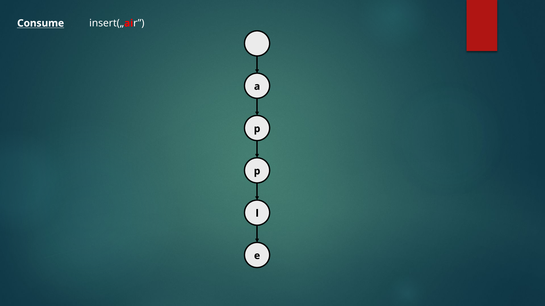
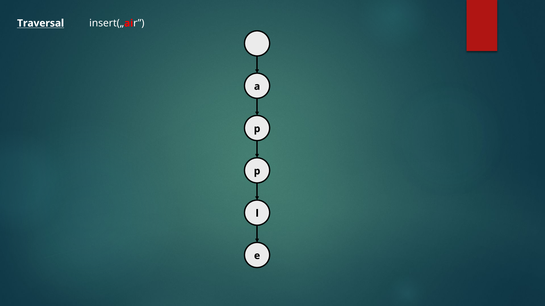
Consume: Consume -> Traversal
